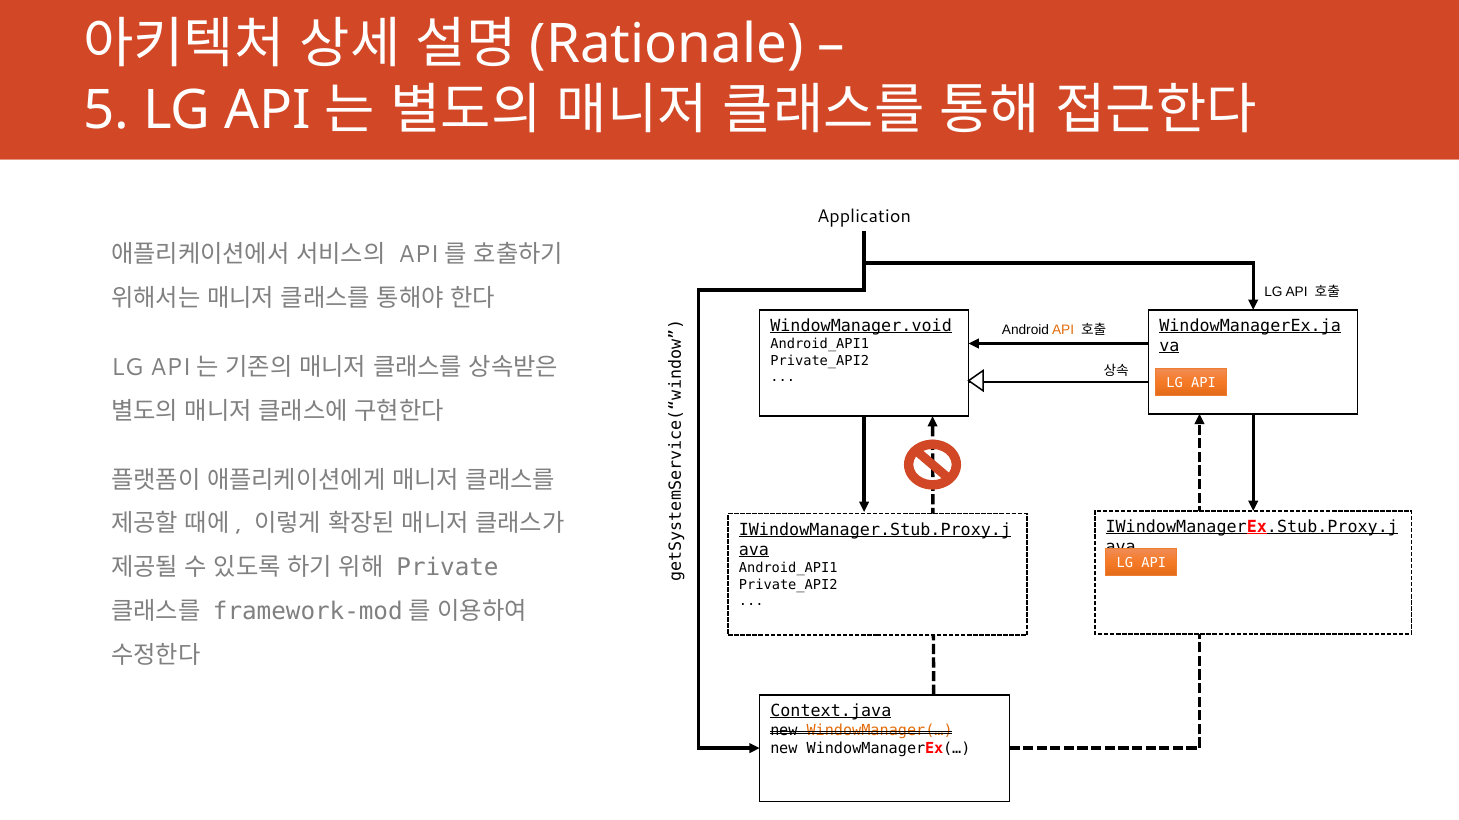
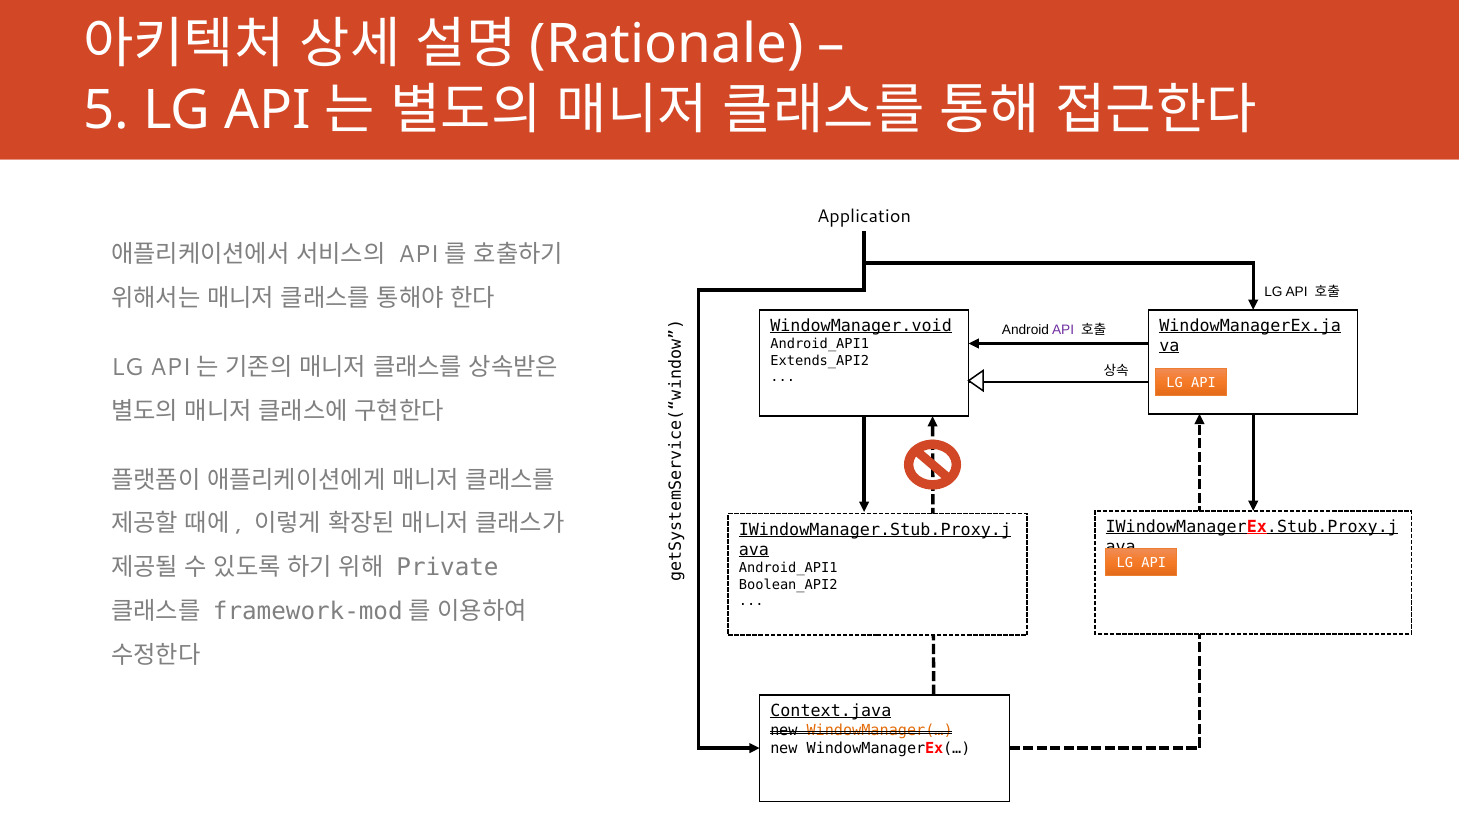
API at (1063, 330) colour: orange -> purple
Private_API2 at (820, 361): Private_API2 -> Extends_API2
Private_API2 at (788, 585): Private_API2 -> Boolean_API2
